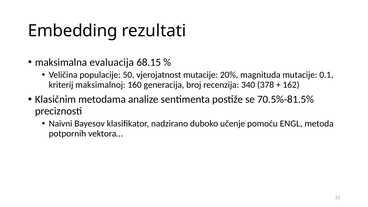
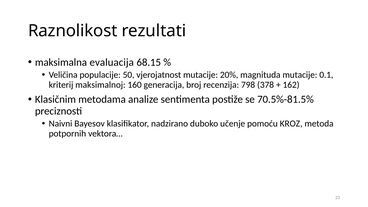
Embedding: Embedding -> Raznolikost
340: 340 -> 798
ENGL: ENGL -> KROZ
